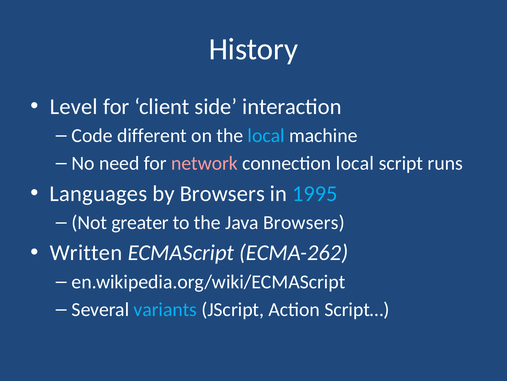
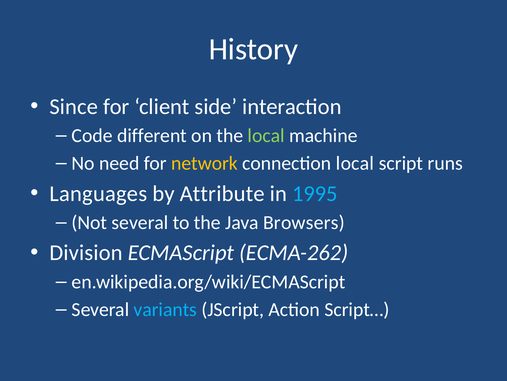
Level: Level -> Since
local at (266, 135) colour: light blue -> light green
network colour: pink -> yellow
by Browsers: Browsers -> Attribute
Not greater: greater -> several
Written: Written -> Division
